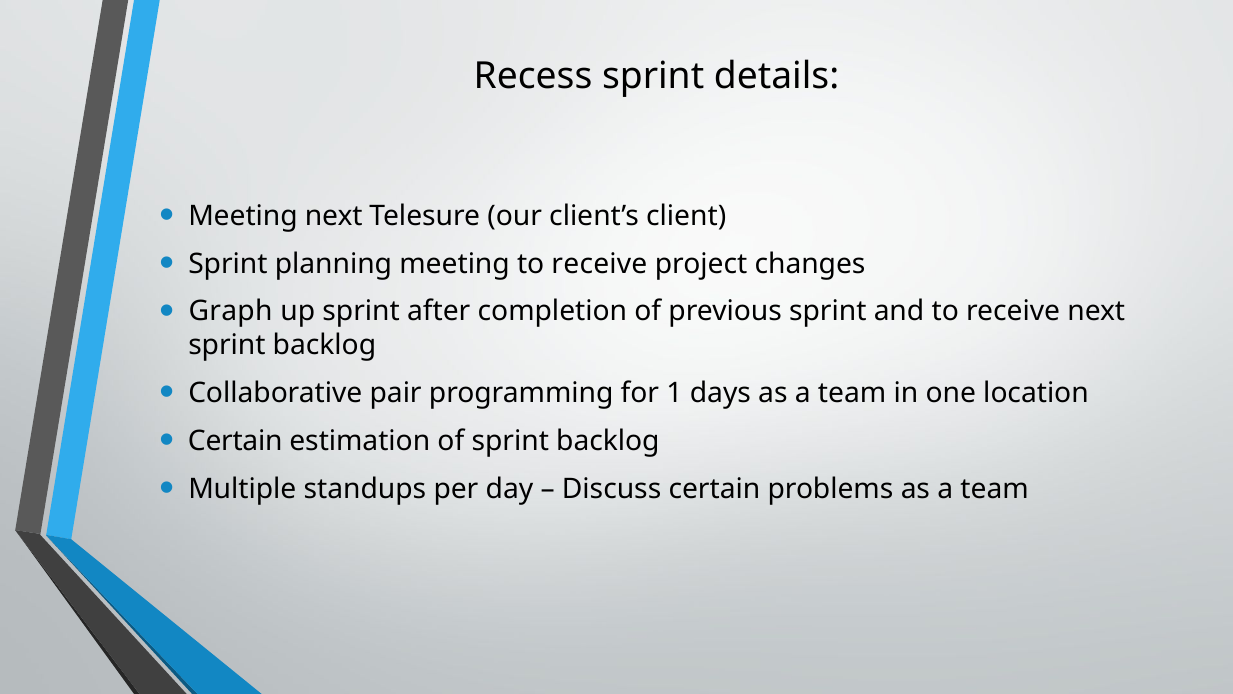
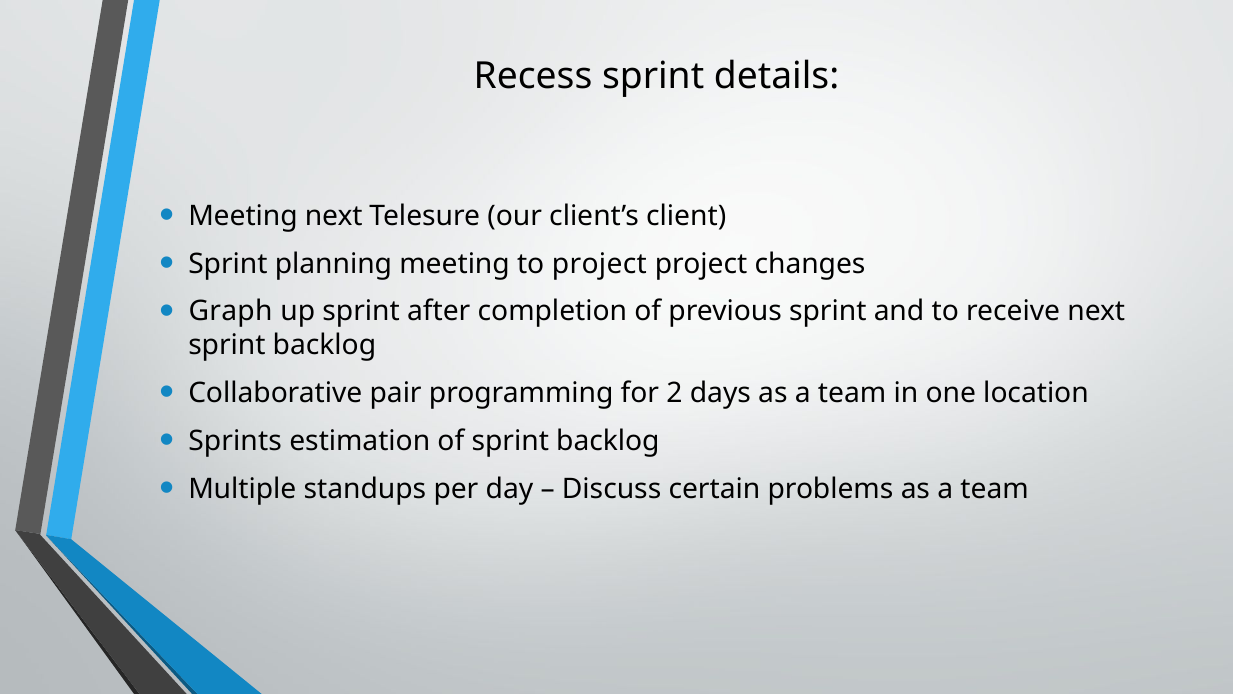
meeting to receive: receive -> project
1: 1 -> 2
Certain at (235, 441): Certain -> Sprints
